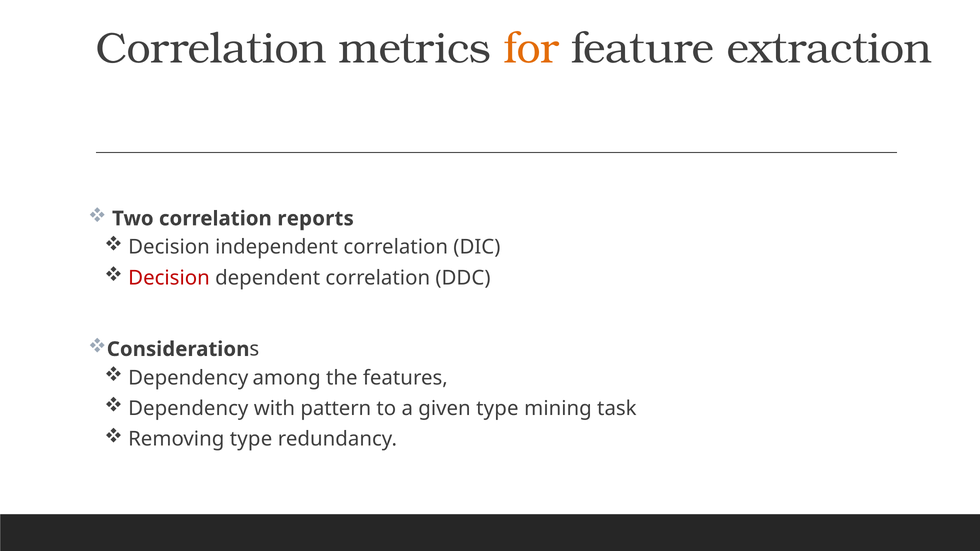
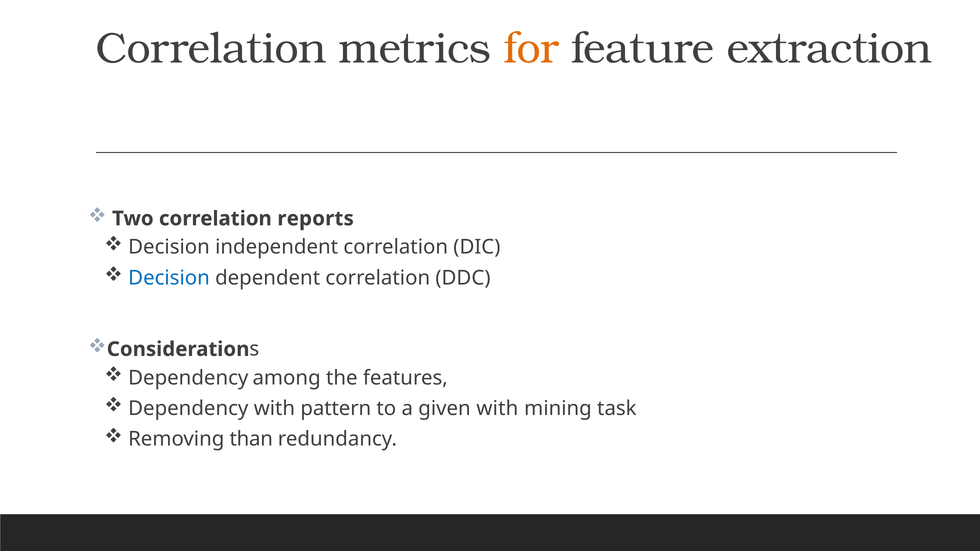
Decision at (169, 278) colour: red -> blue
given type: type -> with
Removing type: type -> than
